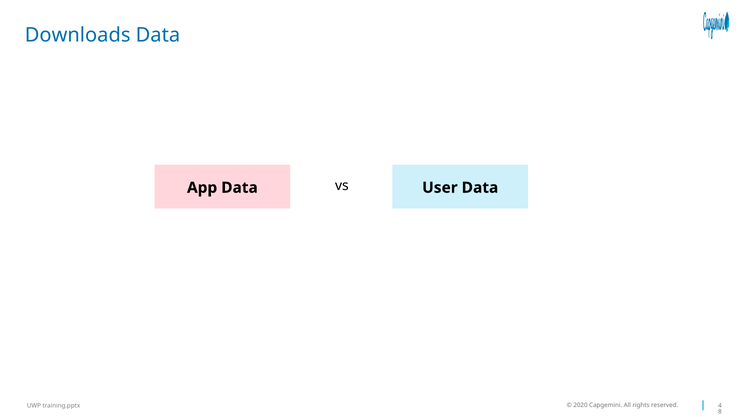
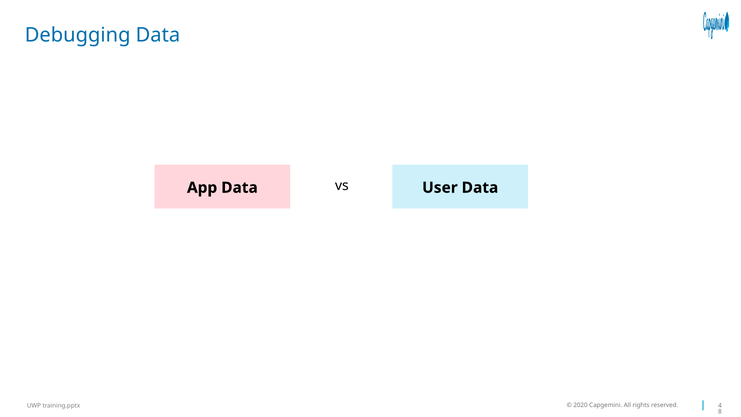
Downloads: Downloads -> Debugging
